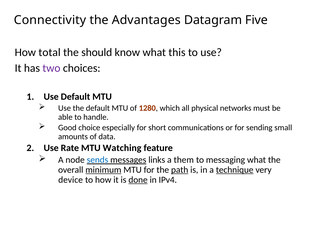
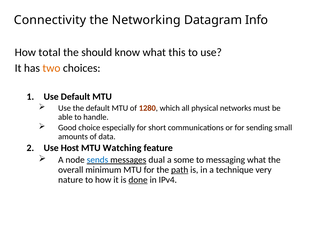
Advantages: Advantages -> Networking
Five: Five -> Info
two colour: purple -> orange
Rate: Rate -> Host
links: links -> dual
them: them -> some
minimum underline: present -> none
technique underline: present -> none
device: device -> nature
